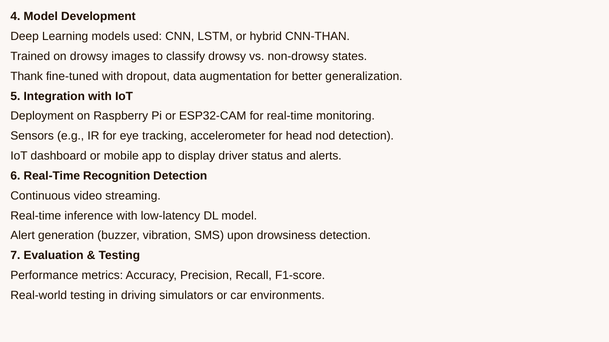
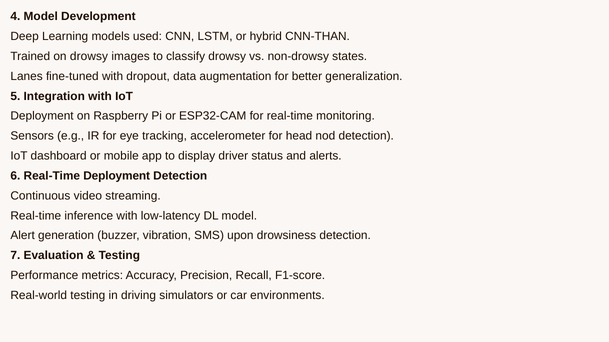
Thank: Thank -> Lanes
Real-Time Recognition: Recognition -> Deployment
